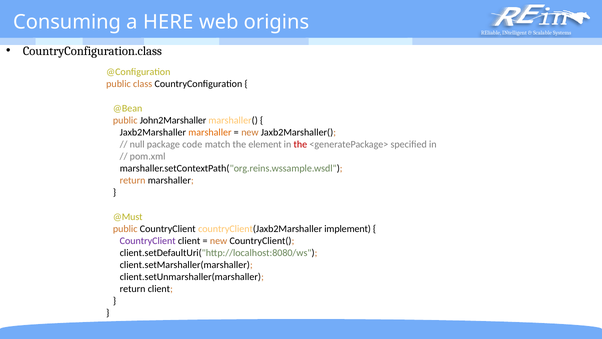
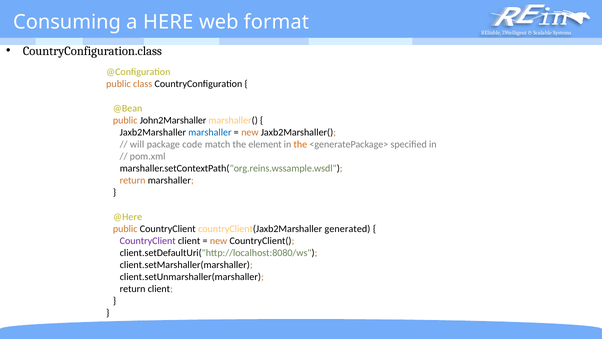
origins: origins -> format
marshaller at (210, 132) colour: orange -> blue
null: null -> will
the at (300, 144) colour: red -> orange
@Must: @Must -> @Here
implement: implement -> generated
